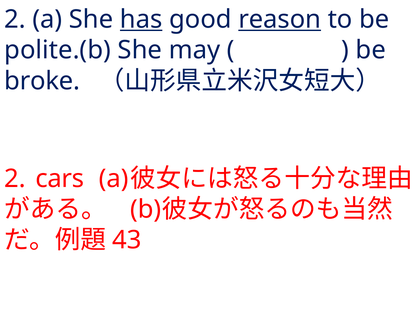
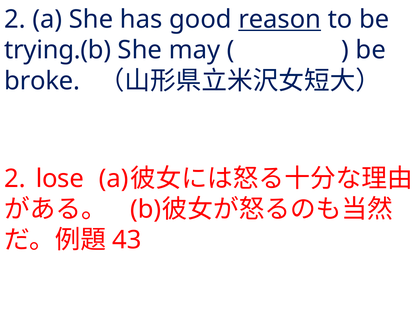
has underline: present -> none
polite.(b: polite.(b -> trying.(b
cars: cars -> lose
